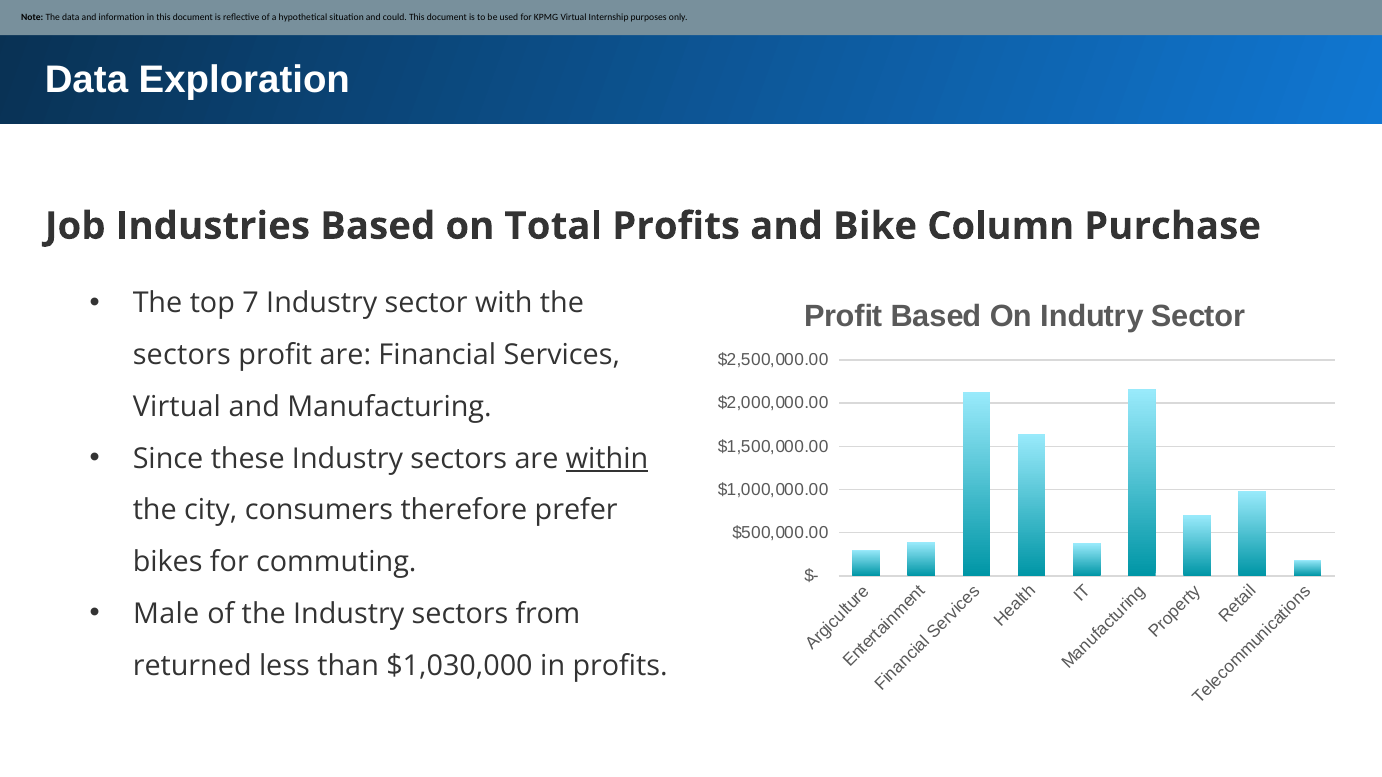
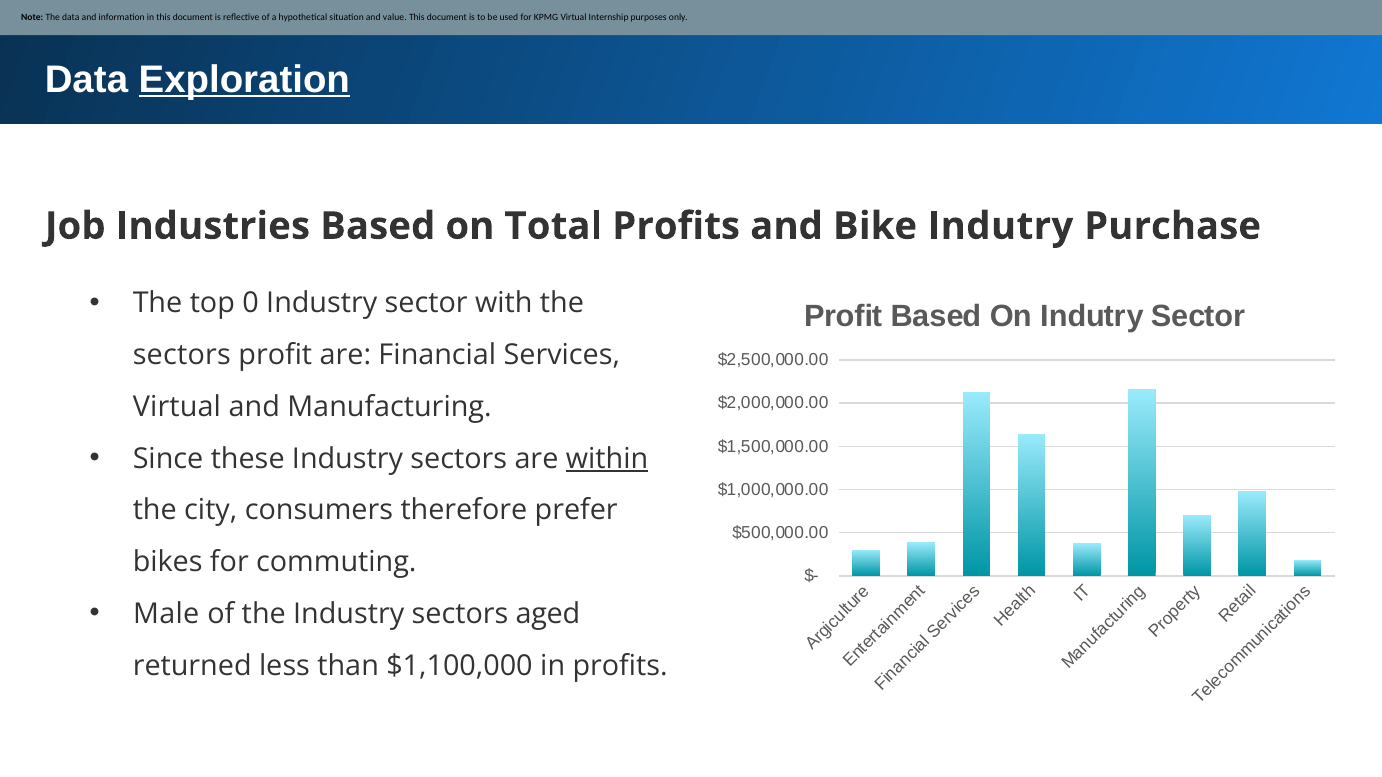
could: could -> value
Exploration underline: none -> present
Bike Column: Column -> Indutry
7: 7 -> 0
from: from -> aged
$1,030,000: $1,030,000 -> $1,100,000
